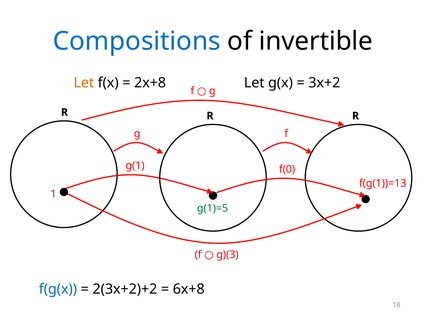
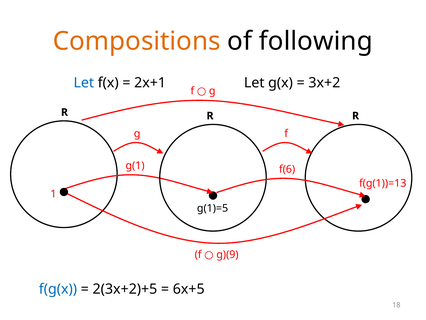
Compositions colour: blue -> orange
invertible: invertible -> following
Let at (84, 83) colour: orange -> blue
2x+8: 2x+8 -> 2x+1
f(0: f(0 -> f(6
g(1)=5 colour: green -> black
g)(3: g)(3 -> g)(9
2(3x+2)+2: 2(3x+2)+2 -> 2(3x+2)+5
6x+8: 6x+8 -> 6x+5
